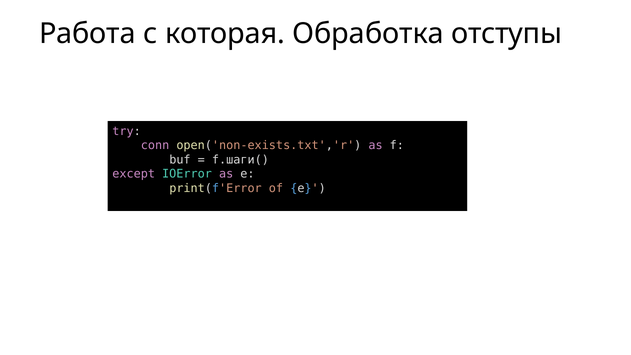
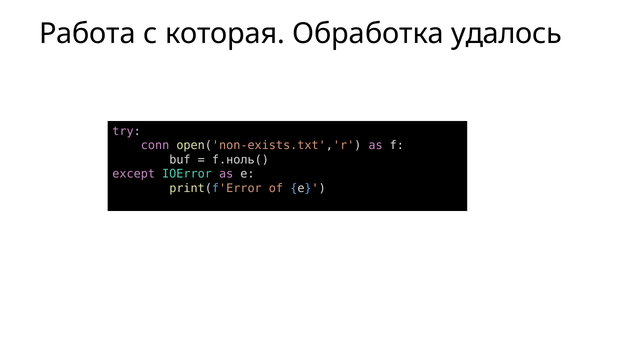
отступы: отступы -> удалось
f.шаги(: f.шаги( -> f.ноль(
